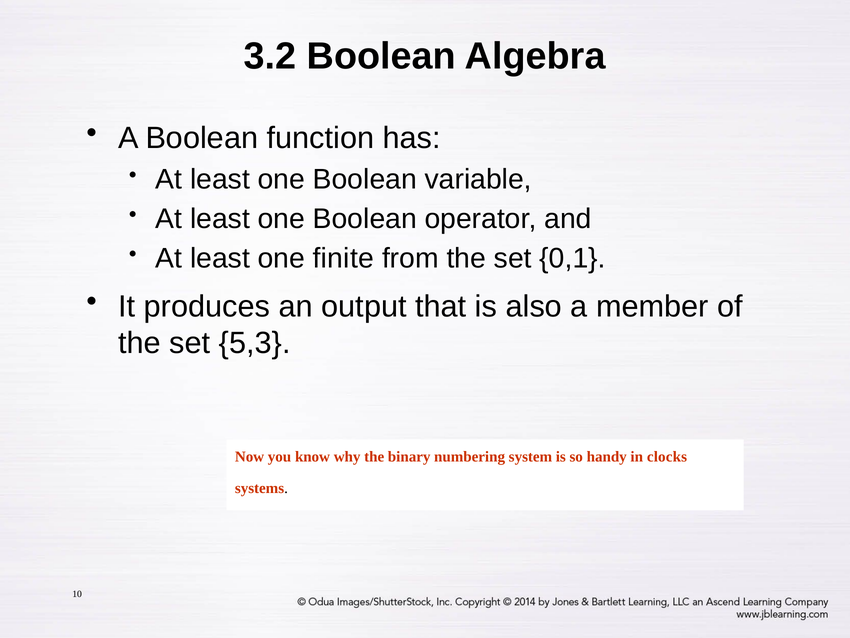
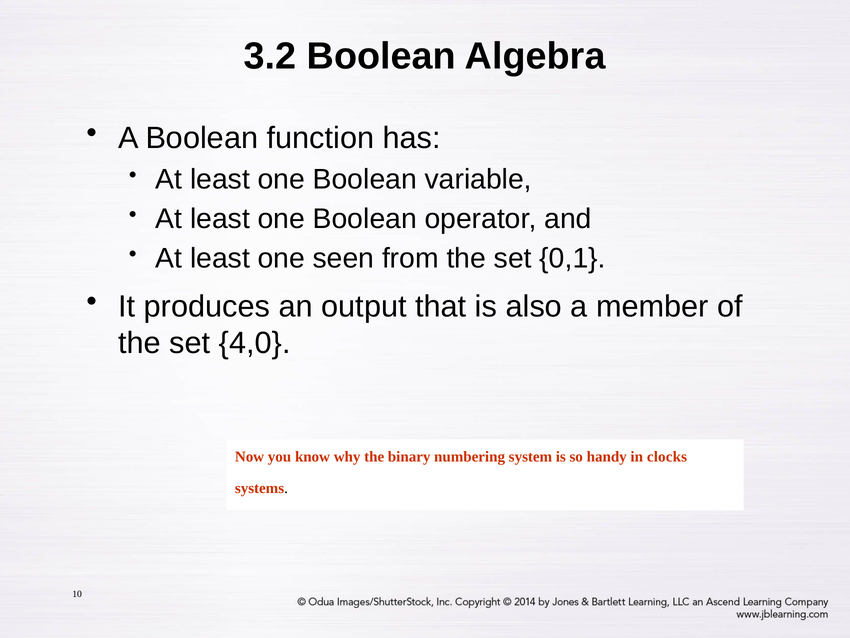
finite: finite -> seen
5,3: 5,3 -> 4,0
